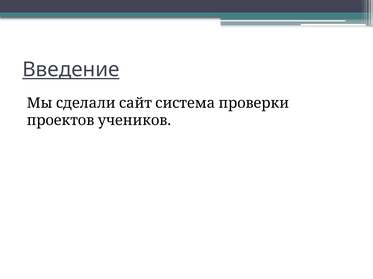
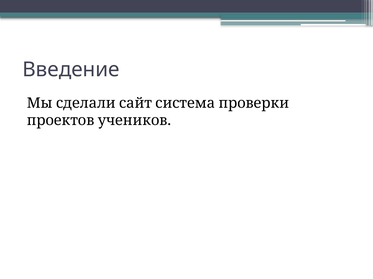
Введение underline: present -> none
